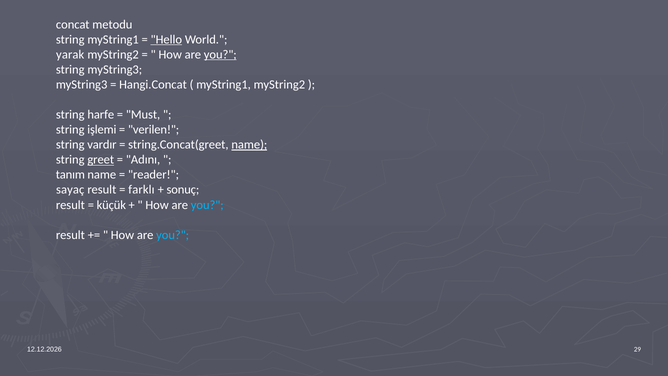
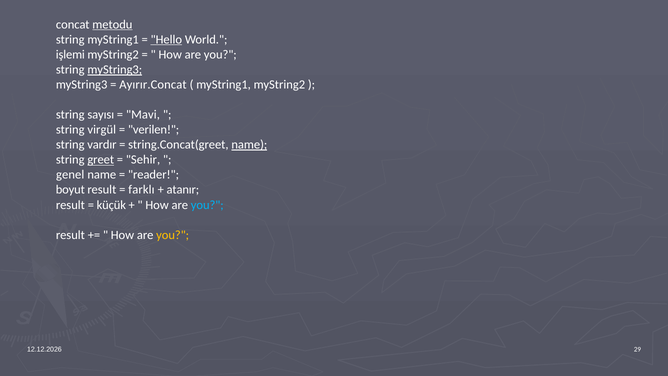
metodu underline: none -> present
yarak: yarak -> işlemi
you at (220, 54) underline: present -> none
myString3 at (115, 69) underline: none -> present
Hangi.Concat: Hangi.Concat -> Ayırır.Concat
harfe: harfe -> sayısı
Must: Must -> Mavi
işlemi: işlemi -> virgül
Adını: Adını -> Sehir
tanım: tanım -> genel
sayaç: sayaç -> boyut
sonuç: sonuç -> atanır
you at (173, 235) colour: light blue -> yellow
